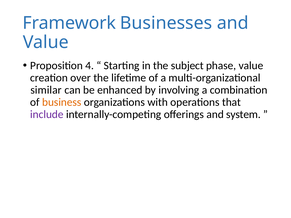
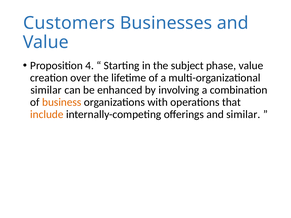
Framework: Framework -> Customers
include colour: purple -> orange
and system: system -> similar
